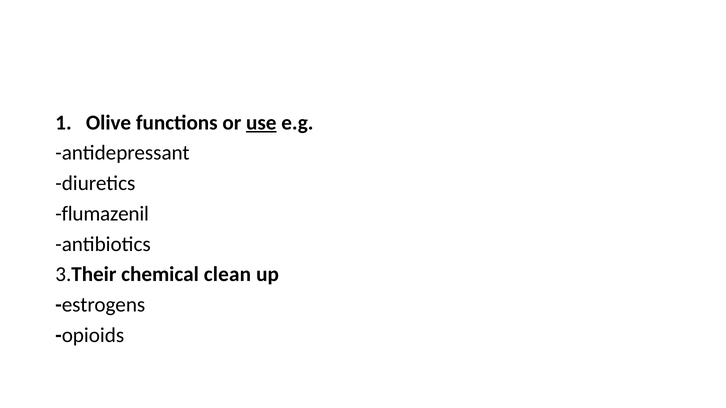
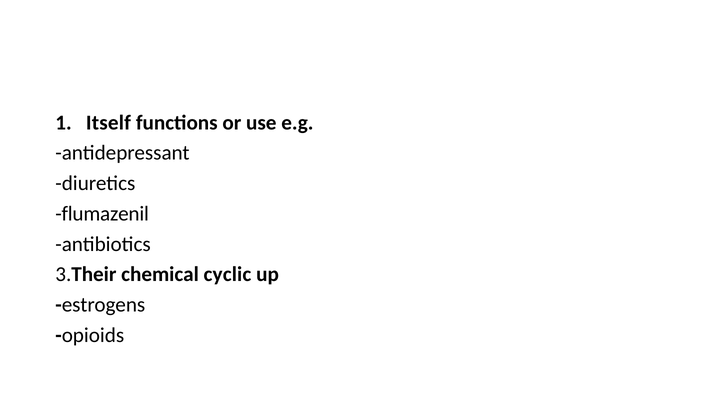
Olive: Olive -> Itself
use underline: present -> none
clean: clean -> cyclic
